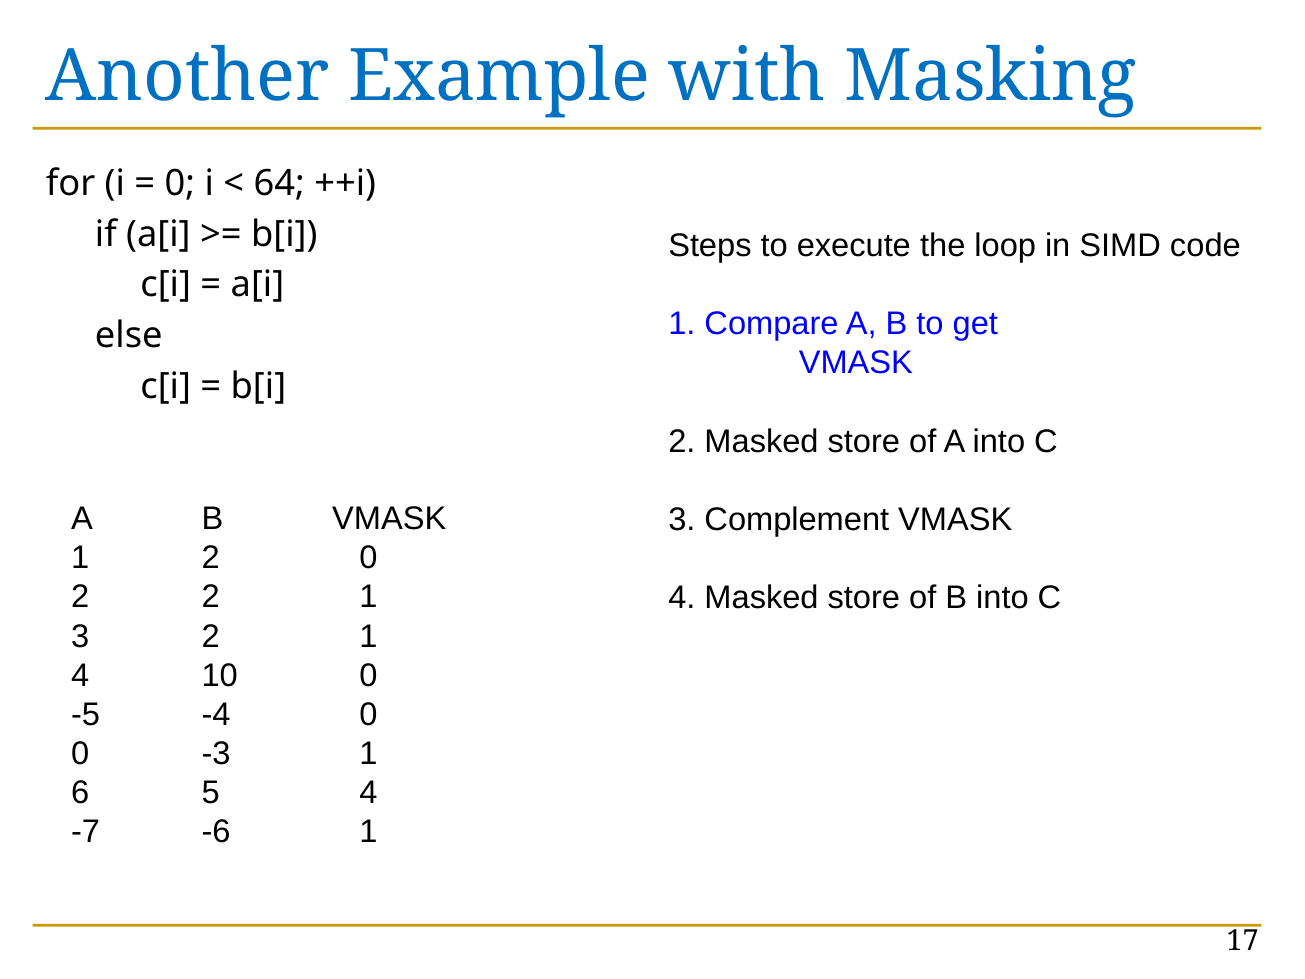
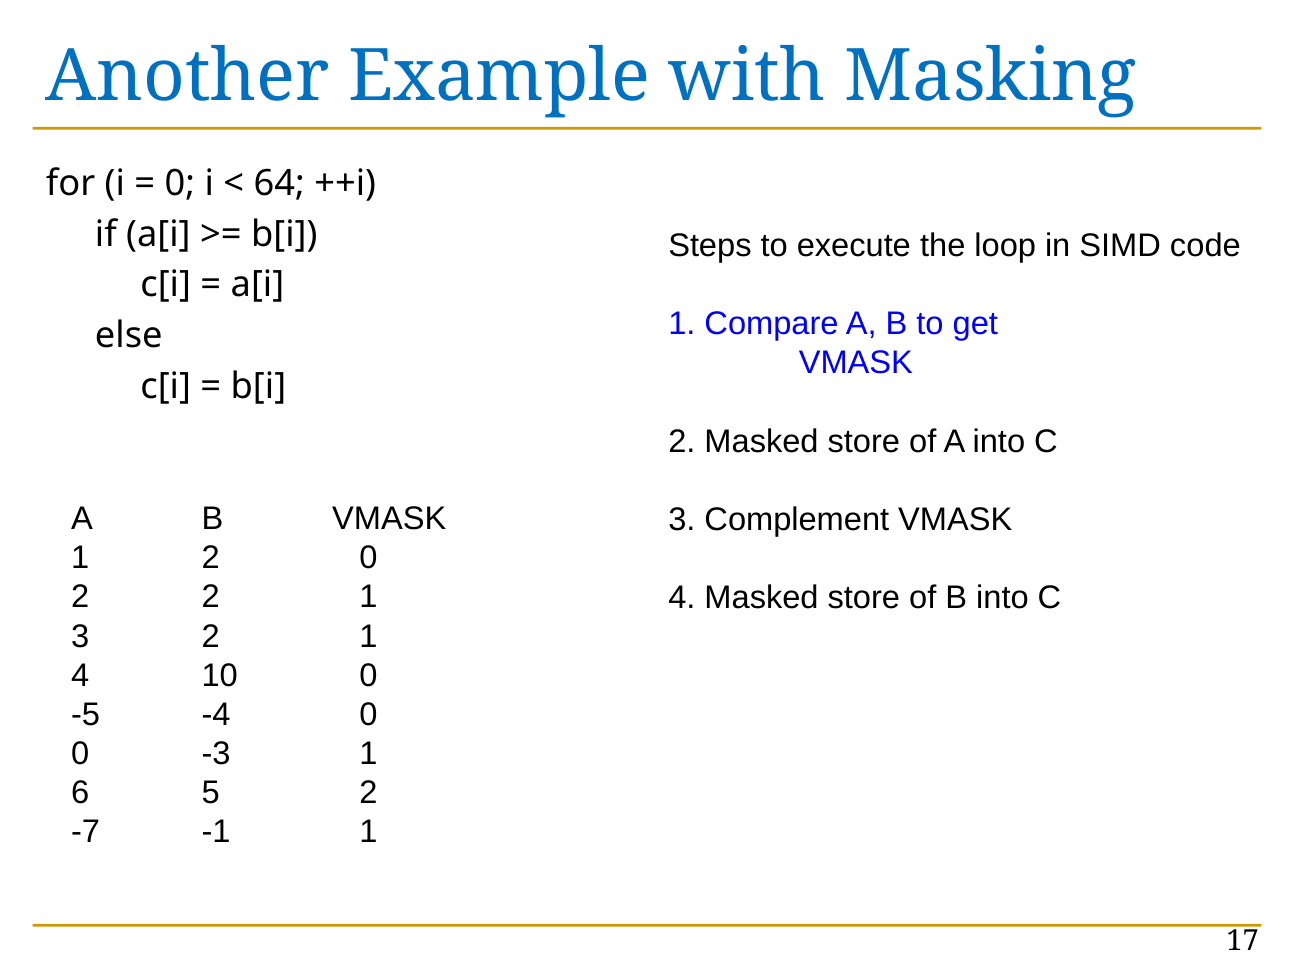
5 4: 4 -> 2
-6: -6 -> -1
